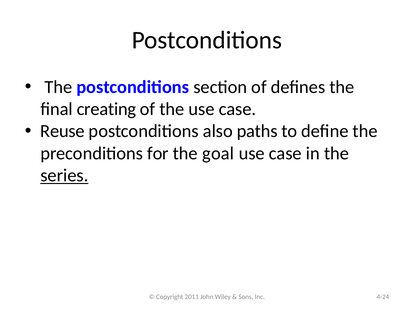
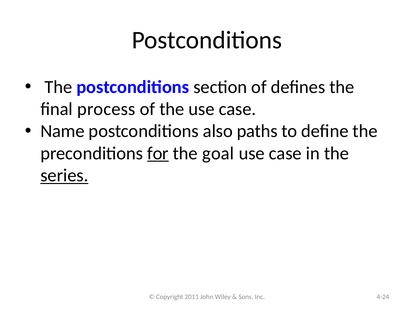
creating: creating -> process
Reuse: Reuse -> Name
for underline: none -> present
